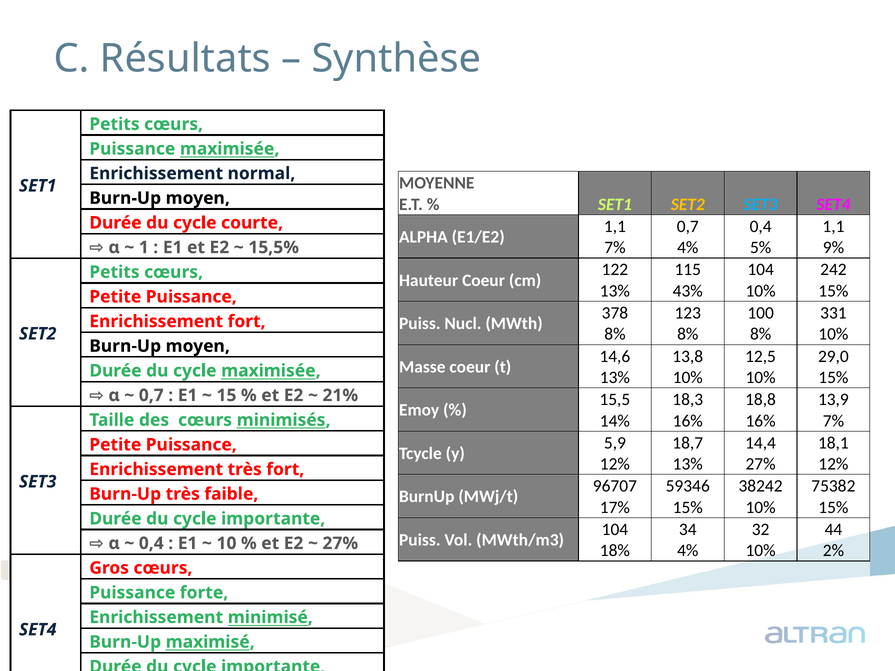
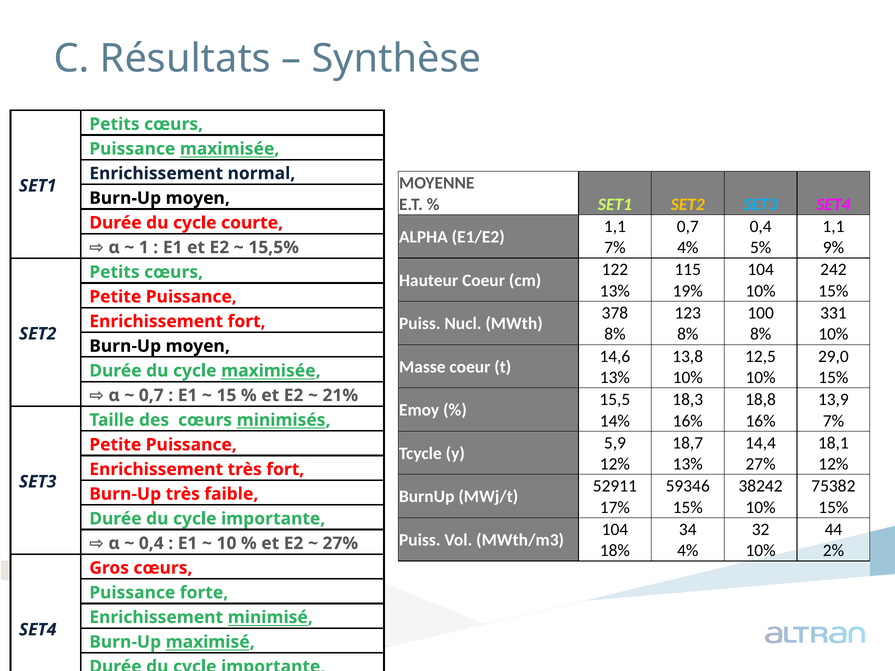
43%: 43% -> 19%
96707: 96707 -> 52911
